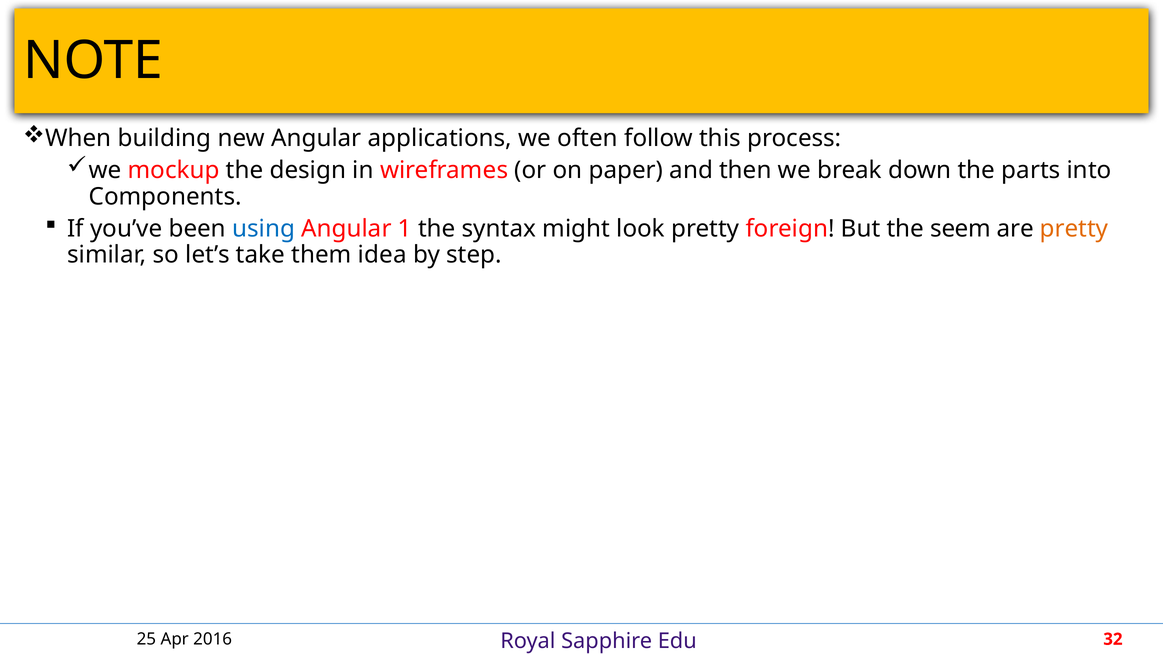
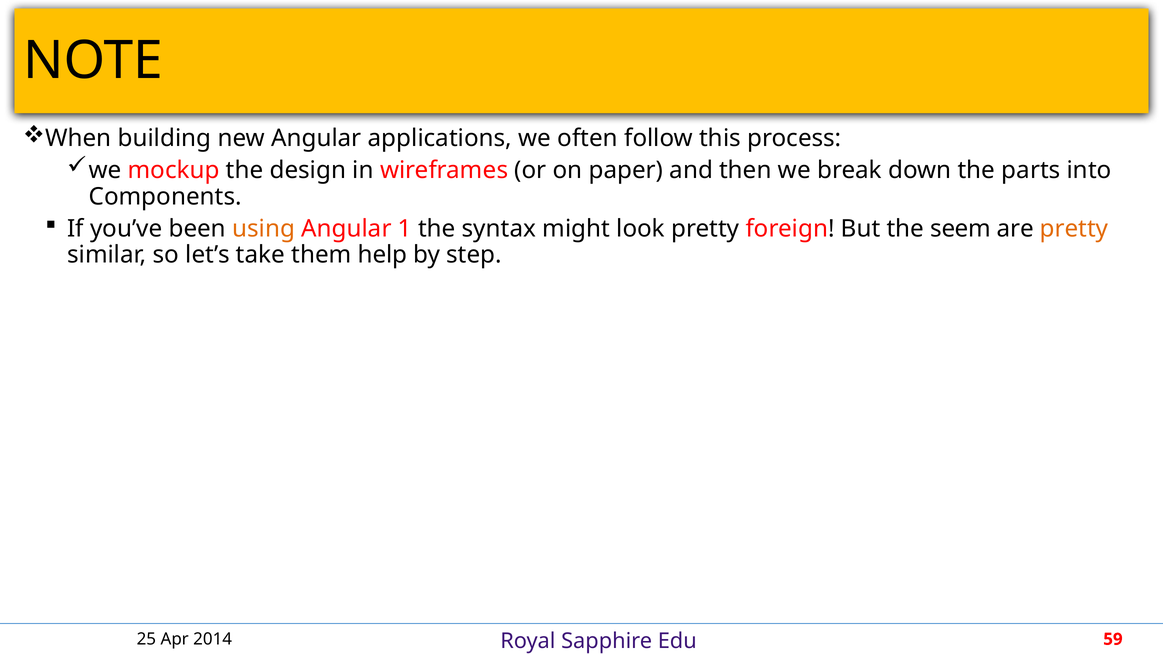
using colour: blue -> orange
idea: idea -> help
2016: 2016 -> 2014
32: 32 -> 59
